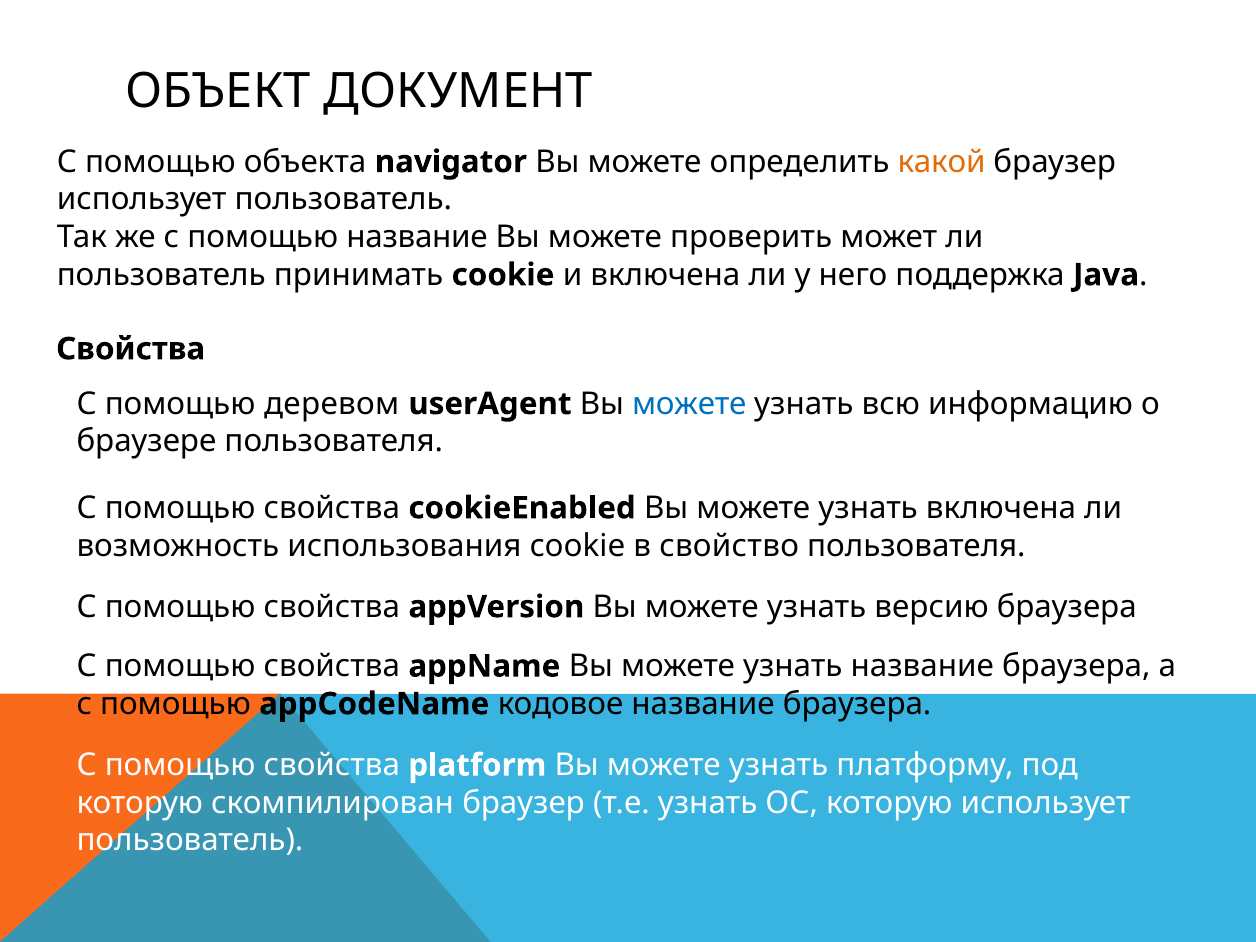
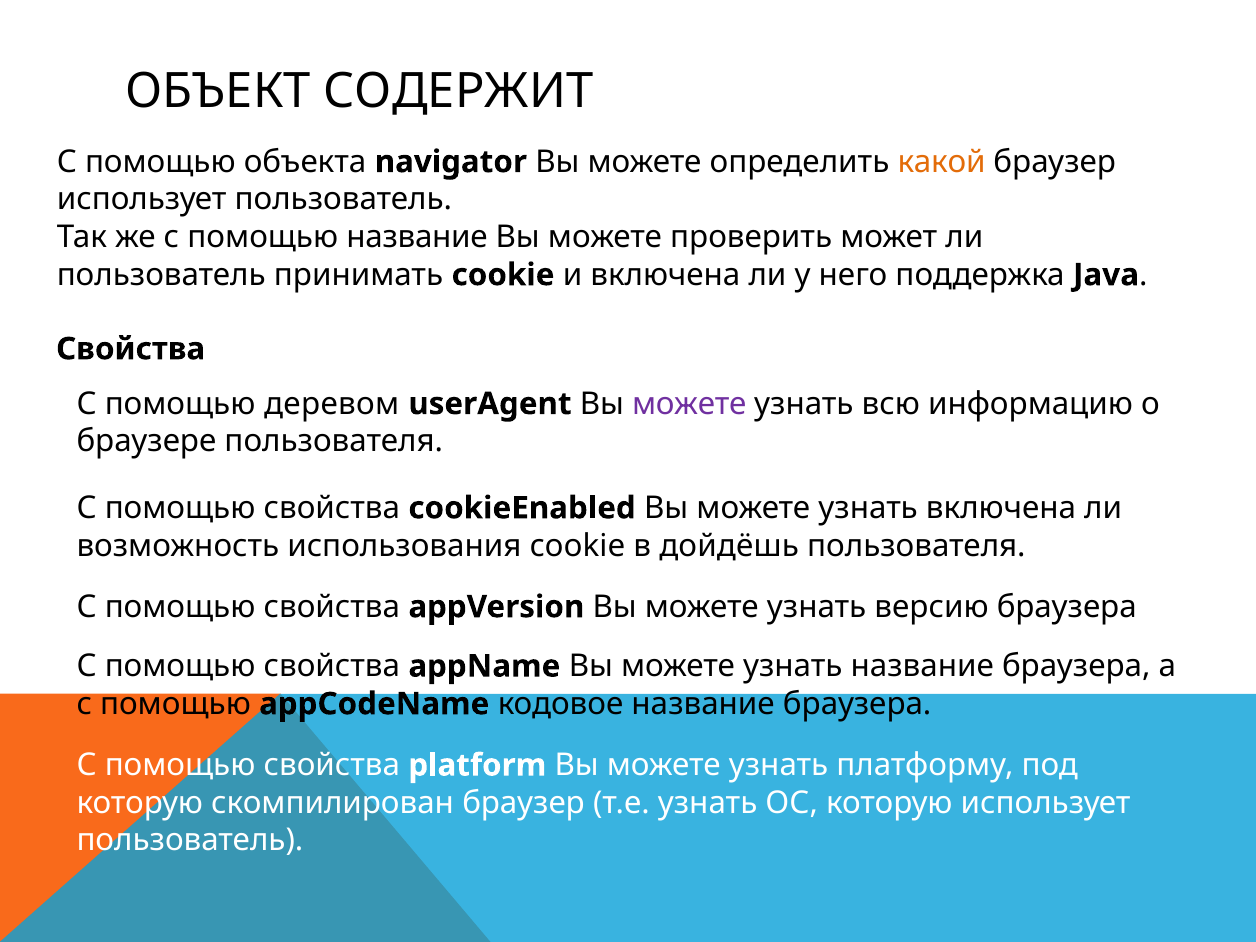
ДОКУМЕНТ: ДОКУМЕНТ -> СОДЕРЖИТ
можете at (689, 404) colour: blue -> purple
свойство: свойство -> дойдёшь
